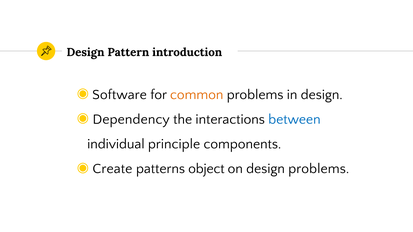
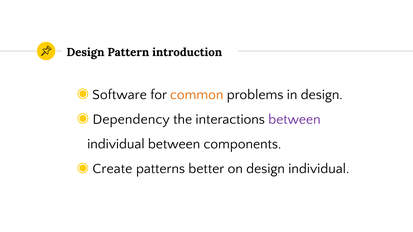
between at (294, 119) colour: blue -> purple
individual principle: principle -> between
object: object -> better
design problems: problems -> individual
